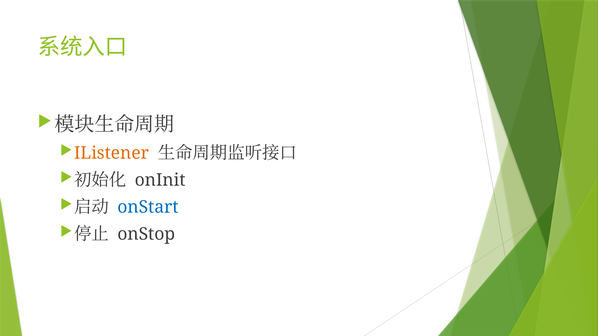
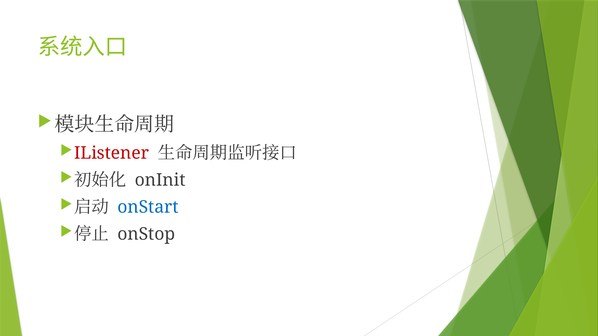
IListener colour: orange -> red
